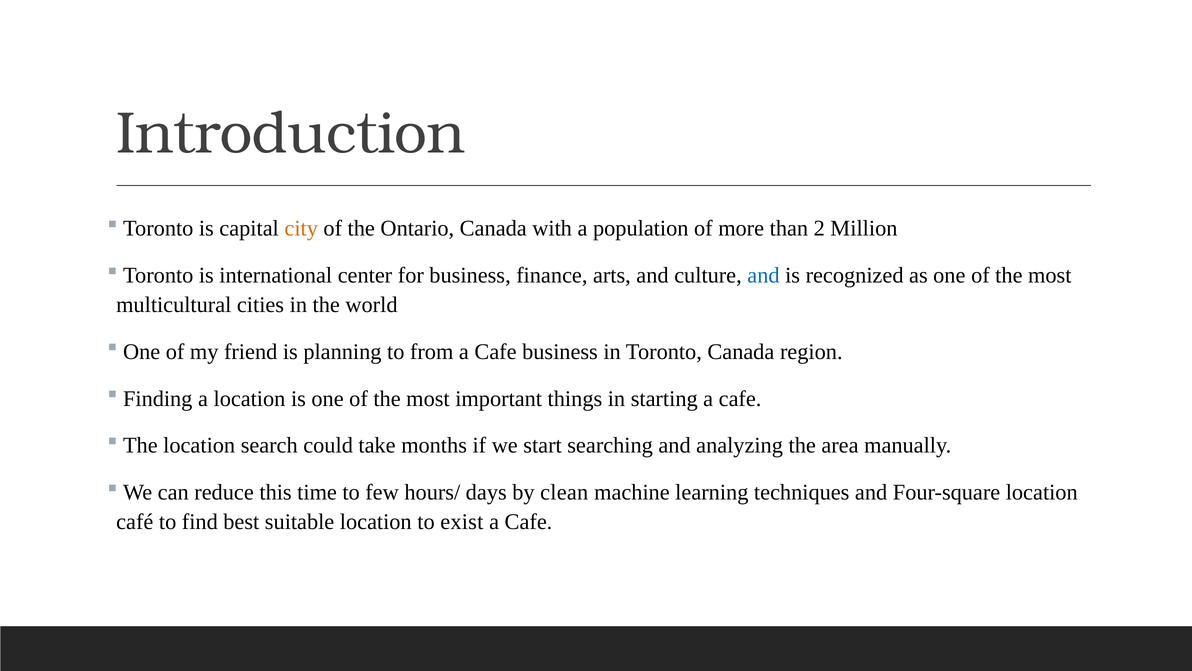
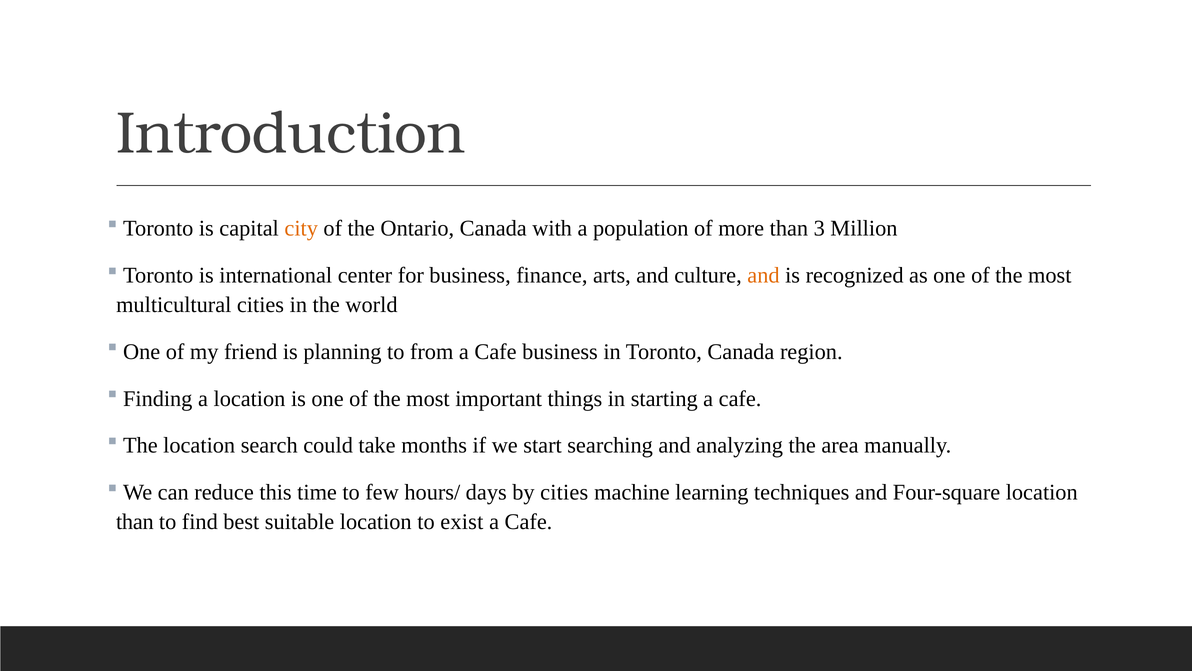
2: 2 -> 3
and at (763, 275) colour: blue -> orange
by clean: clean -> cities
café at (135, 522): café -> than
